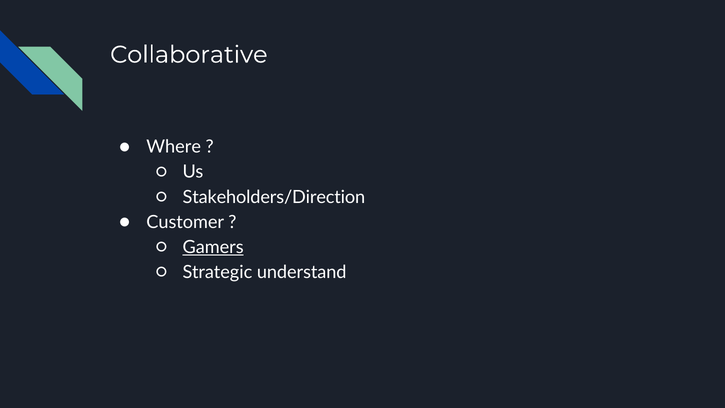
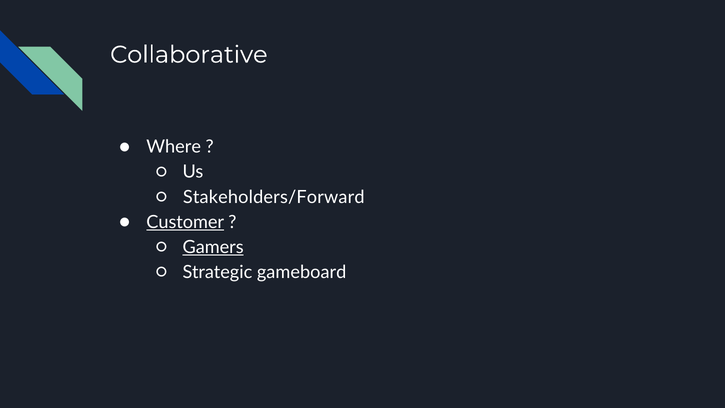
Stakeholders/Direction: Stakeholders/Direction -> Stakeholders/Forward
Customer underline: none -> present
understand: understand -> gameboard
